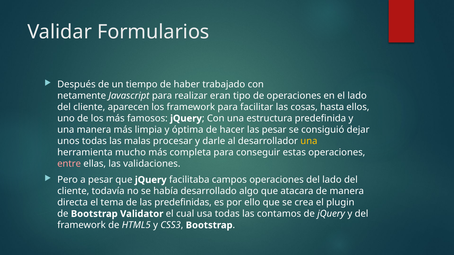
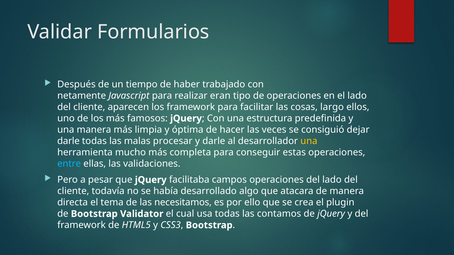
hasta: hasta -> largo
las pesar: pesar -> veces
unos at (68, 141): unos -> darle
entre colour: pink -> light blue
predefinidas: predefinidas -> necesitamos
